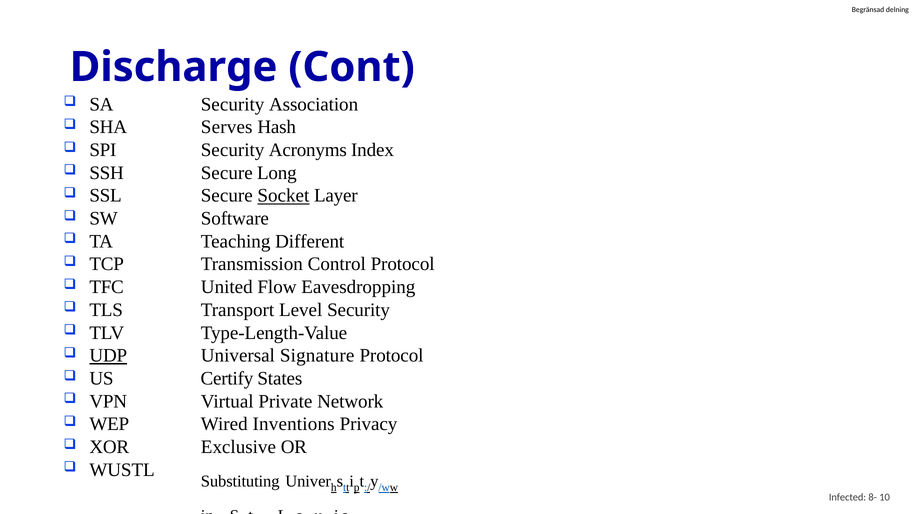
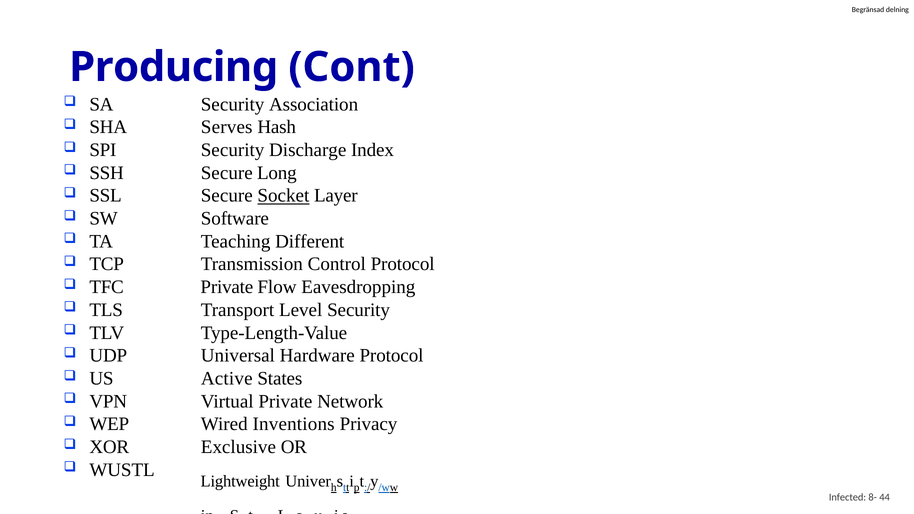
Discharge: Discharge -> Producing
Acronyms: Acronyms -> Discharge
United at (227, 287): United -> Private
Signature: Signature -> Hardware
UDP underline: present -> none
Certify: Certify -> Active
Substituting: Substituting -> Lightweight
10: 10 -> 44
